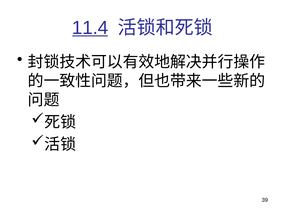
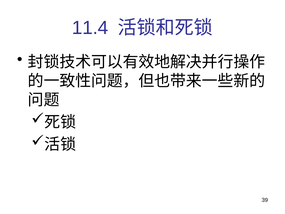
11.4 underline: present -> none
